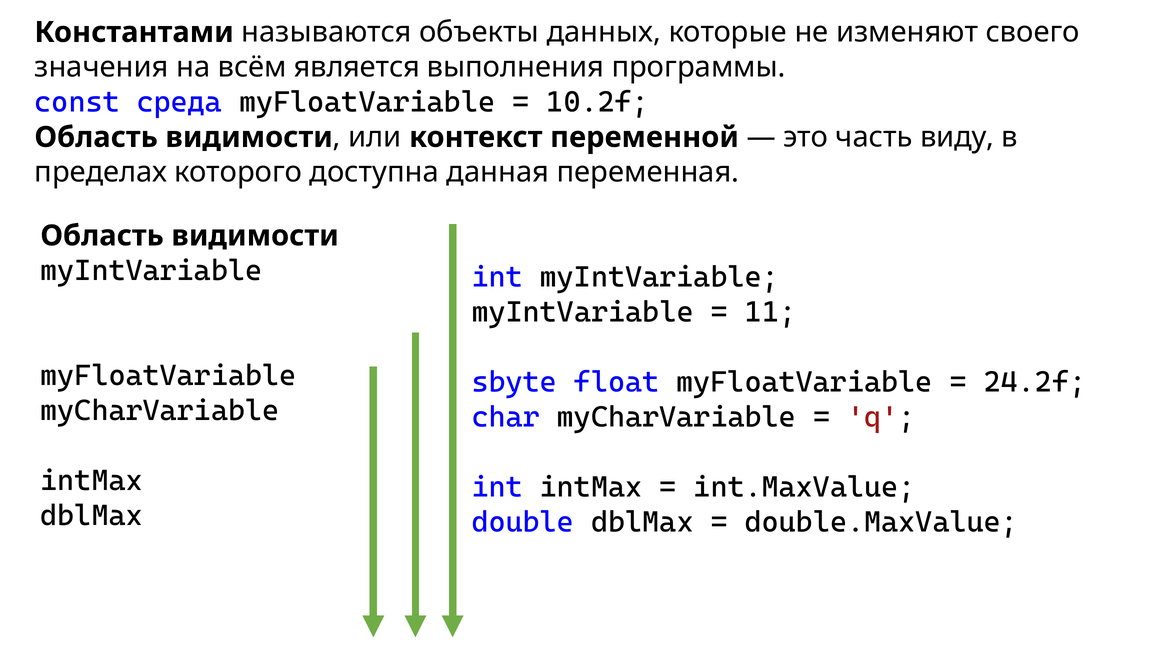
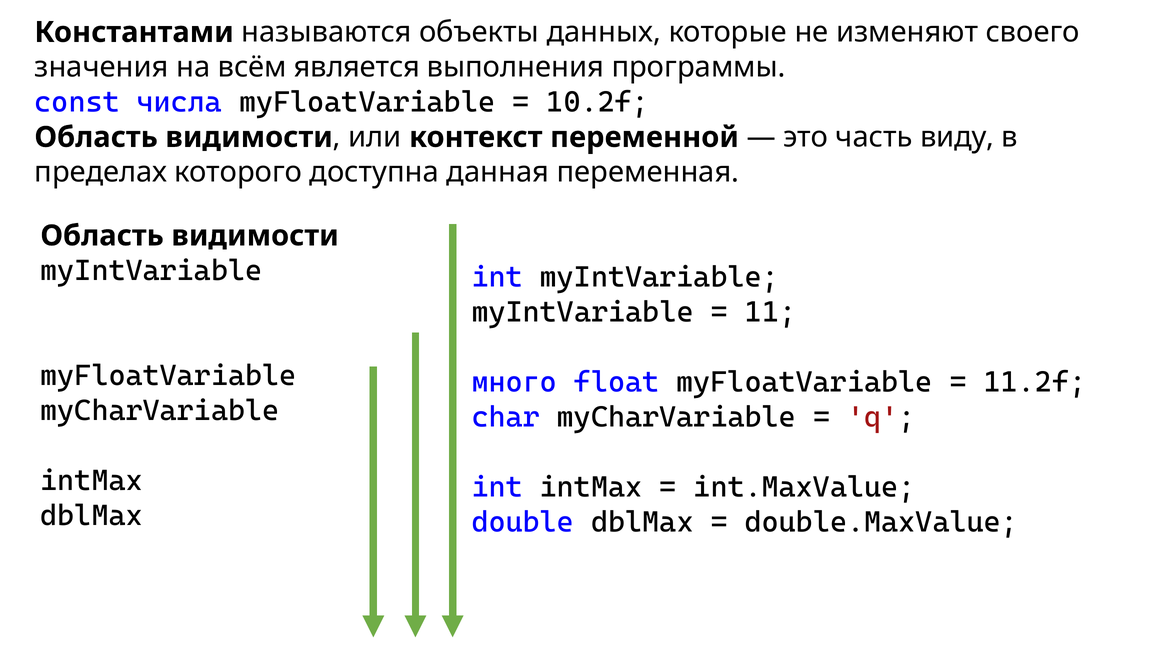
среда: среда -> числа
sbyte: sbyte -> много
24.2f: 24.2f -> 11.2f
